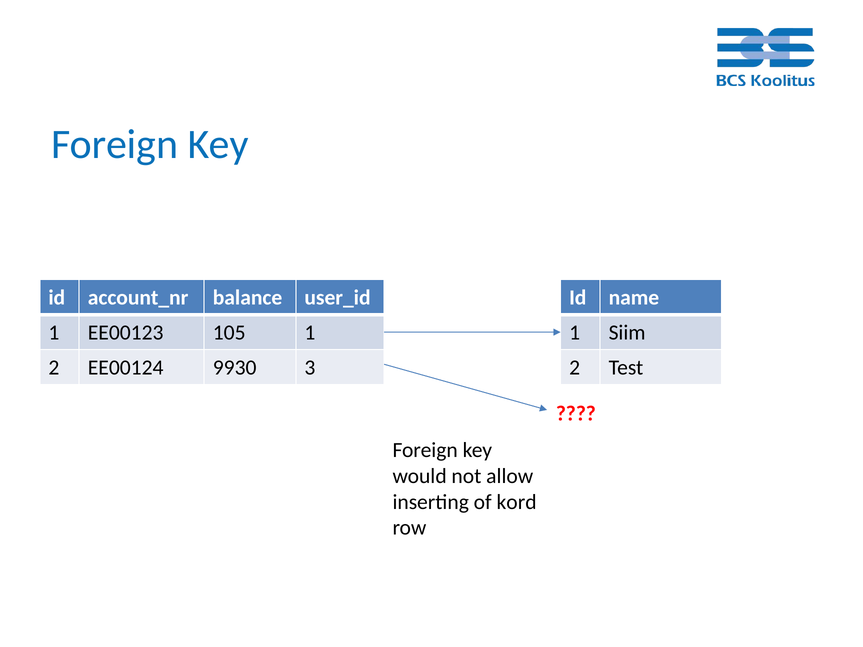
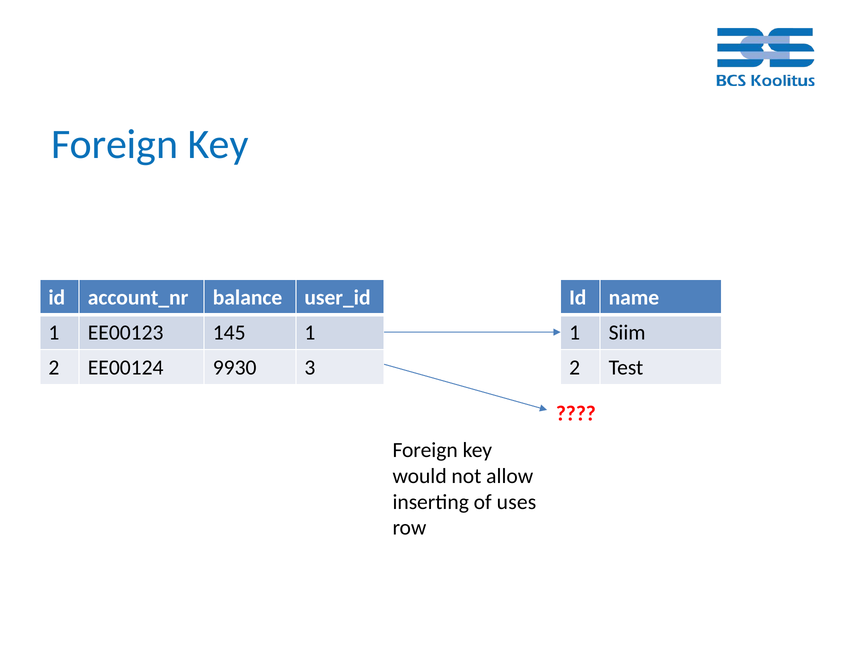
105: 105 -> 145
kord: kord -> uses
